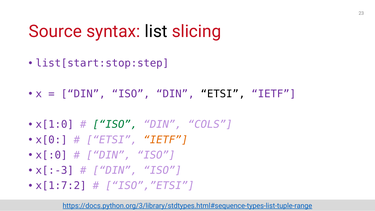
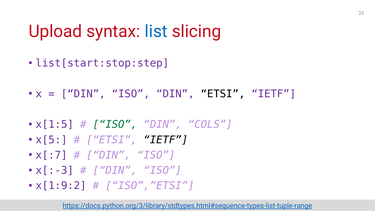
Source: Source -> Upload
list colour: black -> blue
x[1:0: x[1:0 -> x[1:5
x[0: x[0 -> x[5
IETF at (166, 140) colour: orange -> black
x[:0: x[:0 -> x[:7
x[1:7:2: x[1:7:2 -> x[1:9:2
